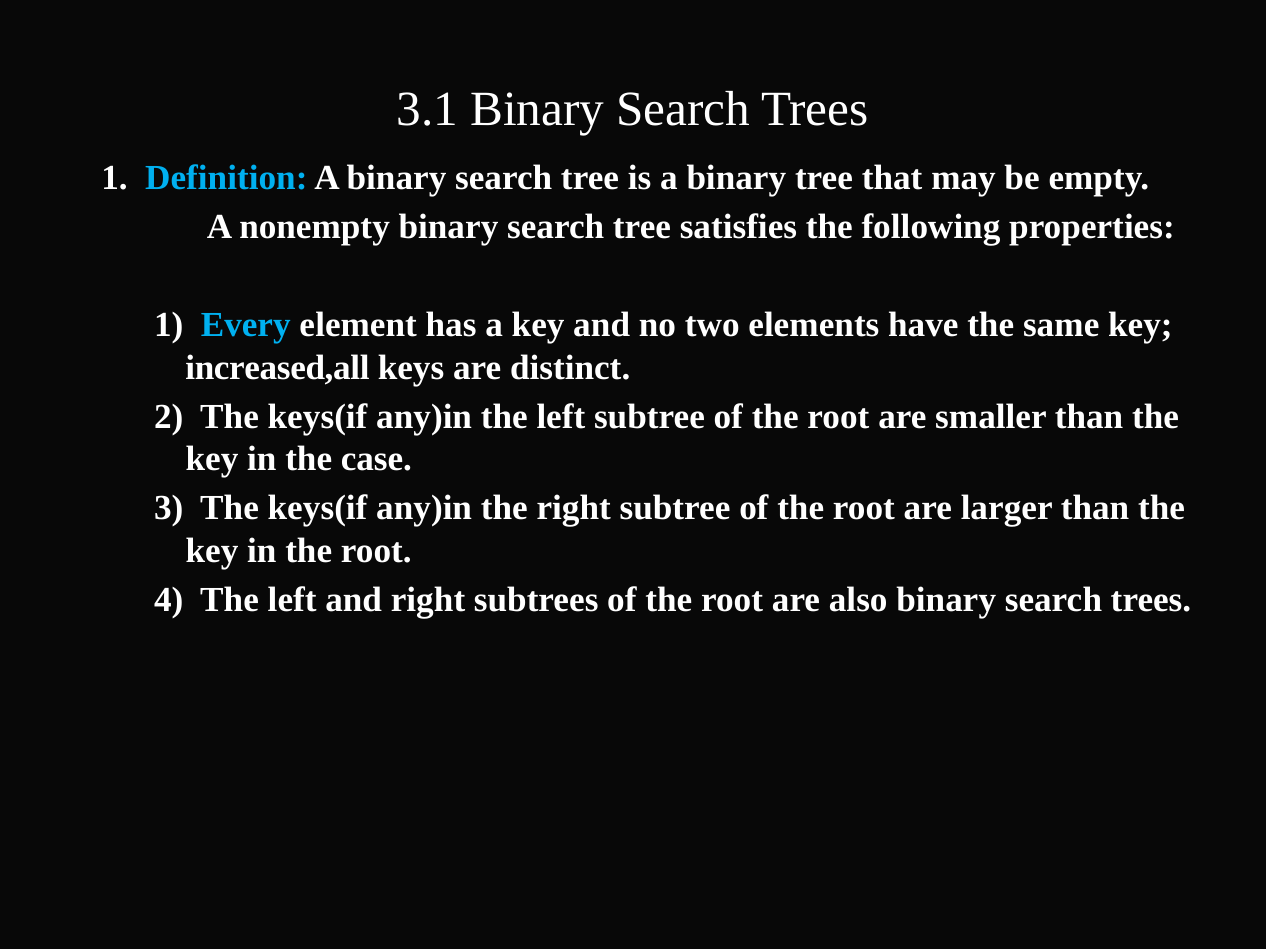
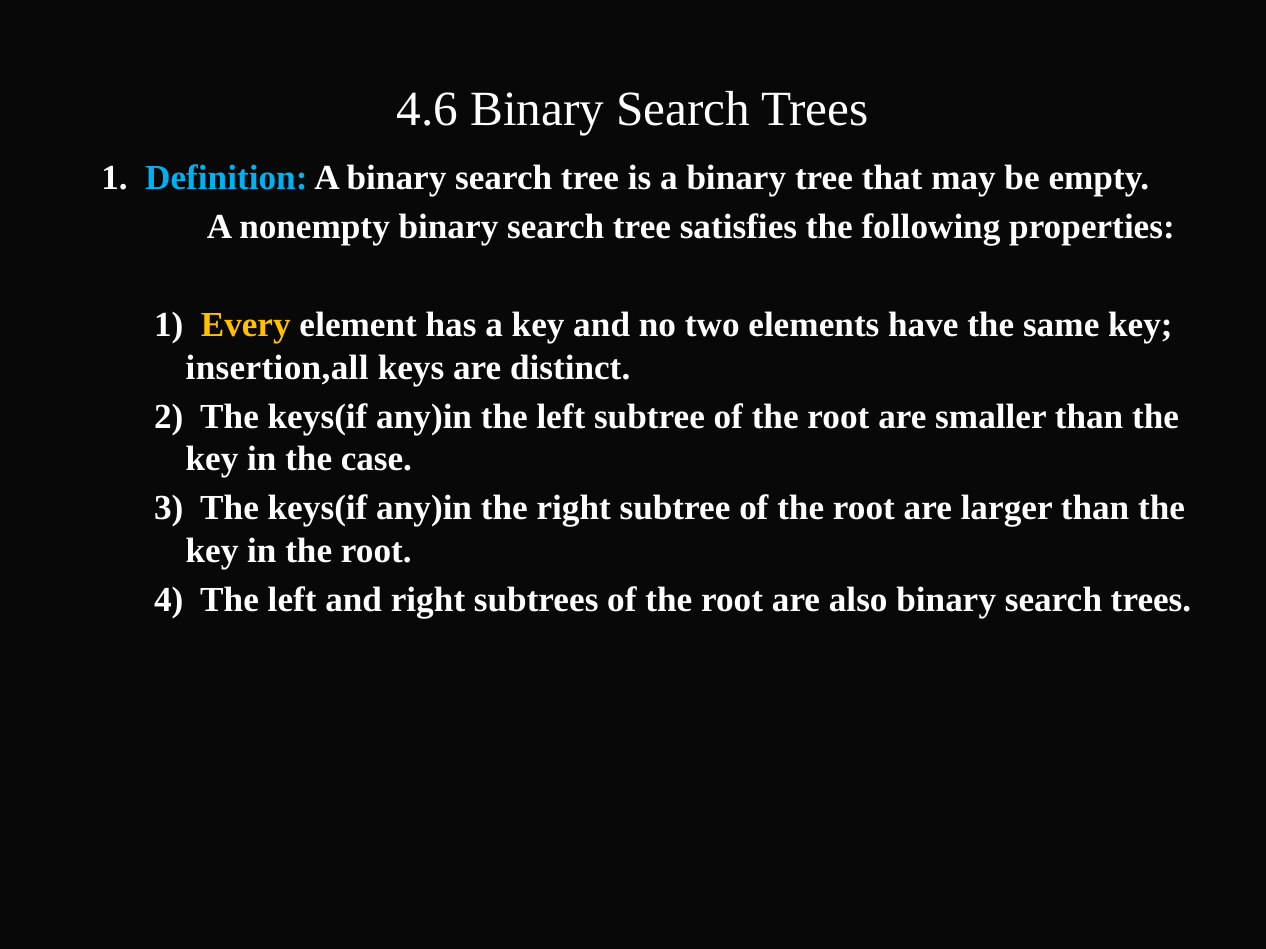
3.1: 3.1 -> 4.6
Every colour: light blue -> yellow
increased,all: increased,all -> insertion,all
